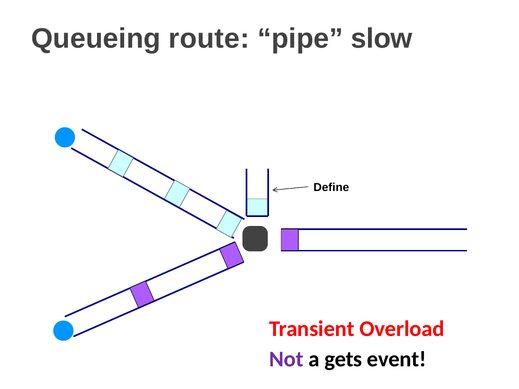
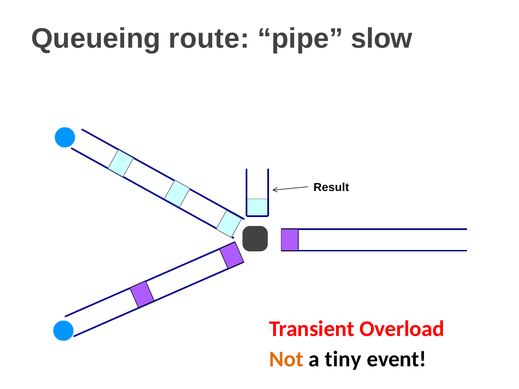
Define: Define -> Result
Not colour: purple -> orange
gets: gets -> tiny
